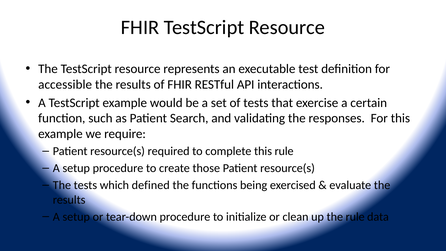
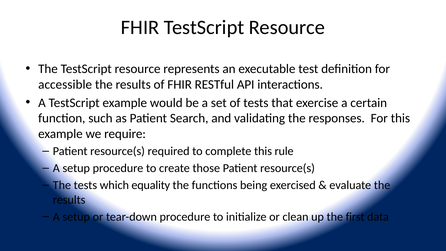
defined: defined -> equality
the rule: rule -> first
